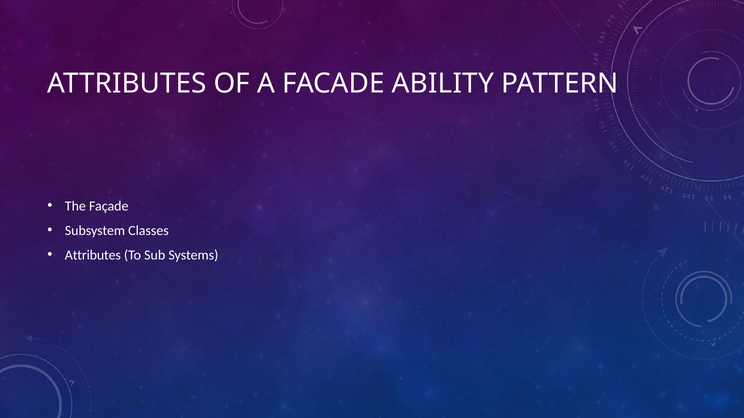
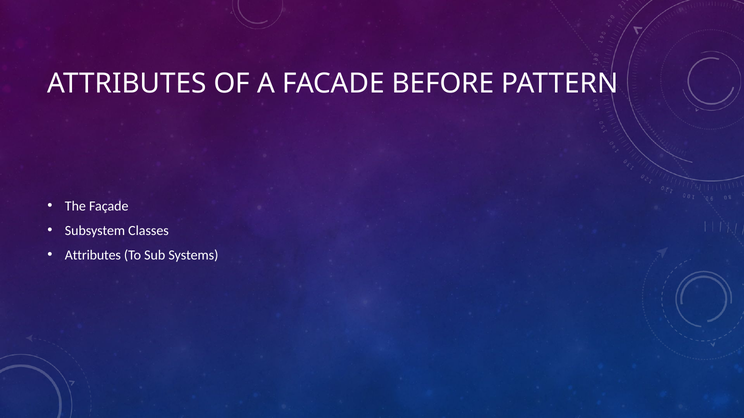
ABILITY: ABILITY -> BEFORE
